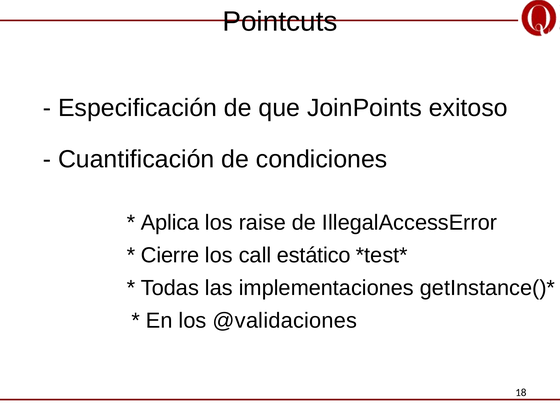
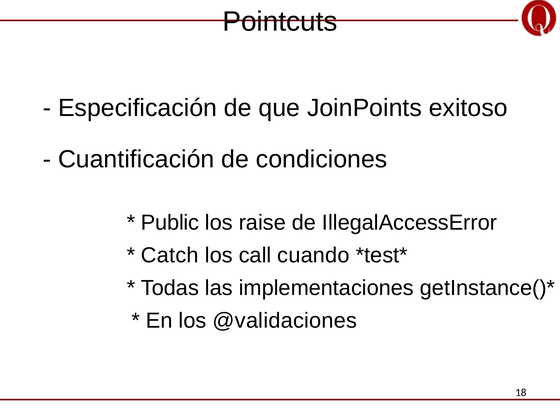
Aplica: Aplica -> Public
Cierre: Cierre -> Catch
estático: estático -> cuando
